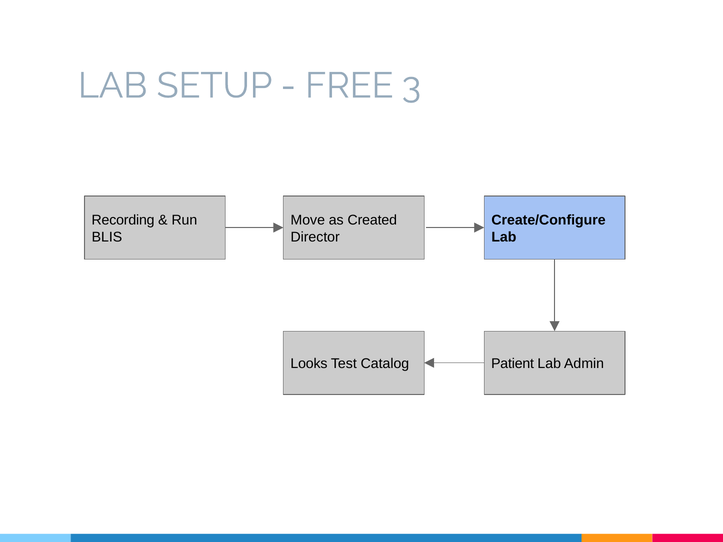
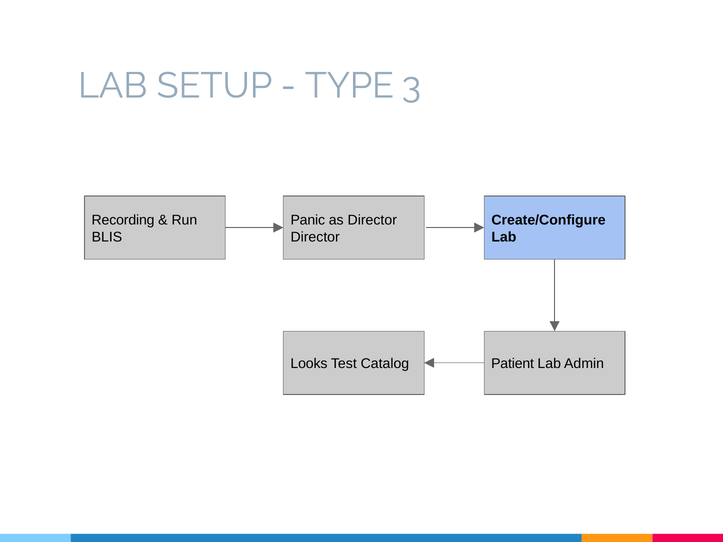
FREE: FREE -> TYPE
Move: Move -> Panic
as Created: Created -> Director
